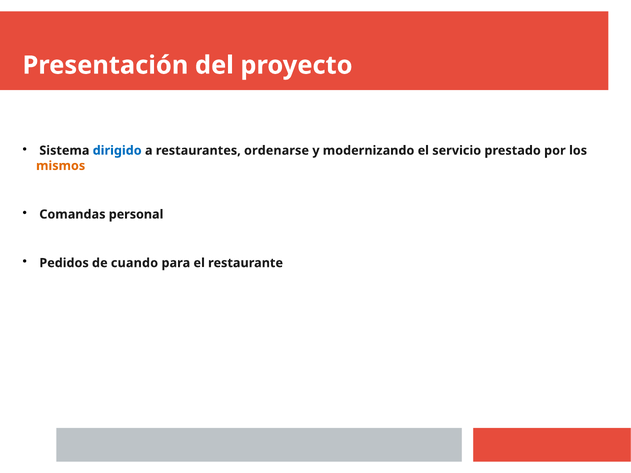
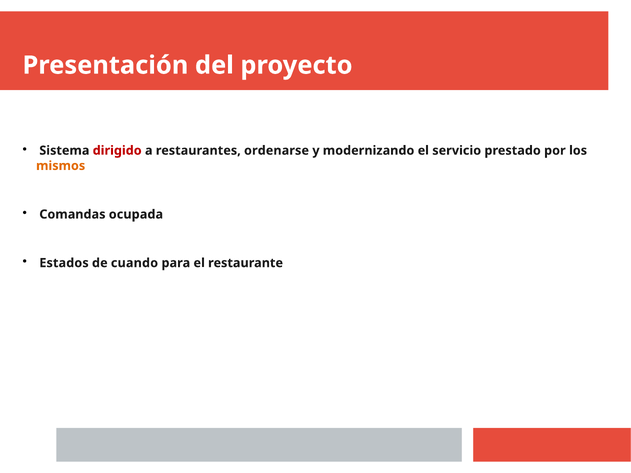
dirigido colour: blue -> red
personal: personal -> ocupada
Pedidos: Pedidos -> Estados
